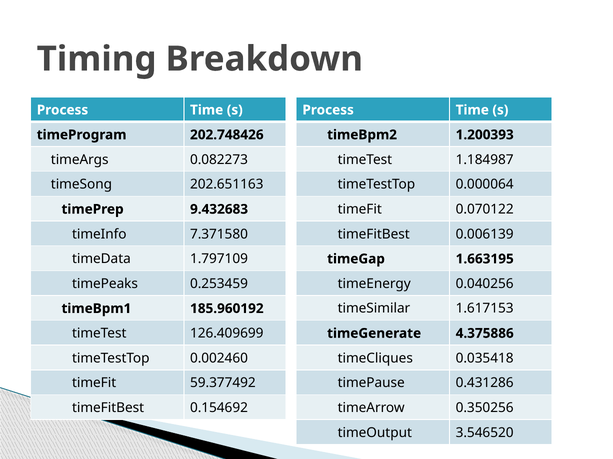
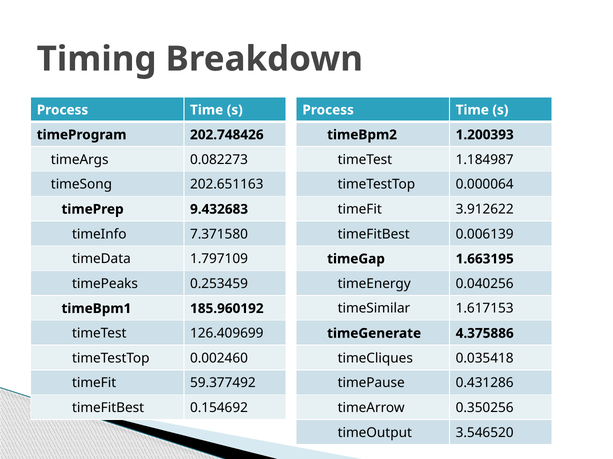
0.070122: 0.070122 -> 3.912622
